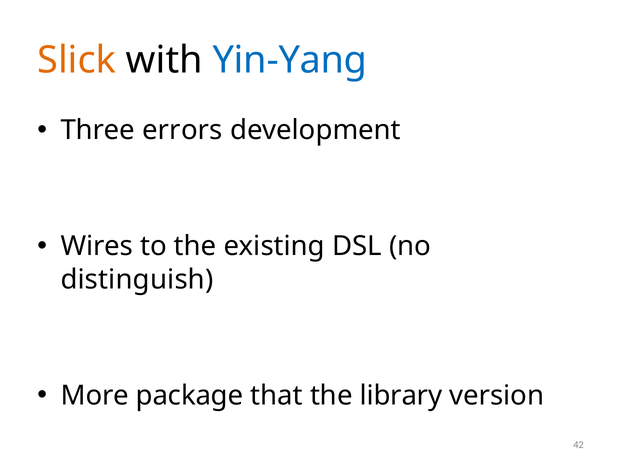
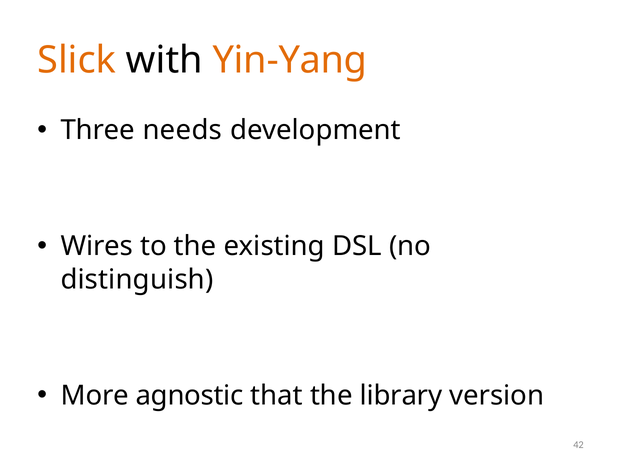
Yin-Yang colour: blue -> orange
errors: errors -> needs
package: package -> agnostic
